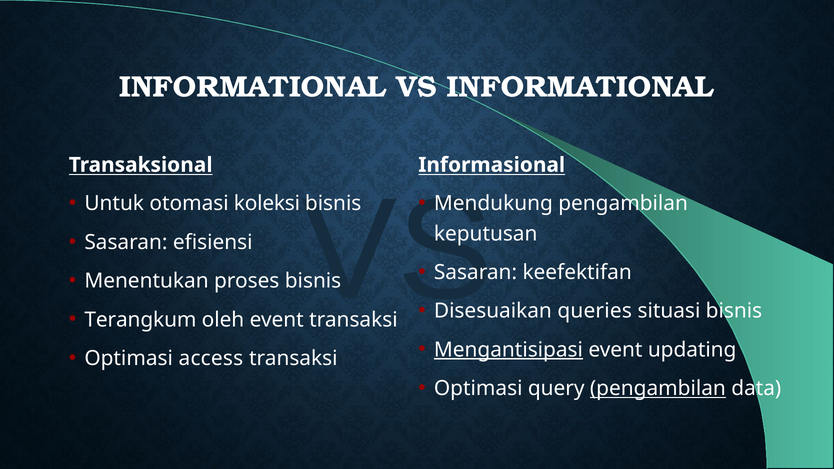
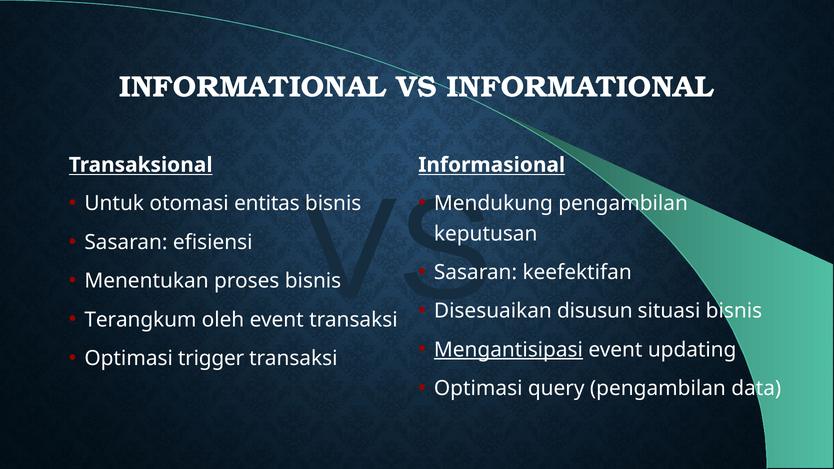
koleksi: koleksi -> entitas
queries: queries -> disusun
access: access -> trigger
pengambilan at (658, 389) underline: present -> none
